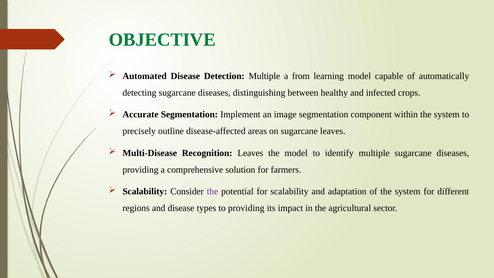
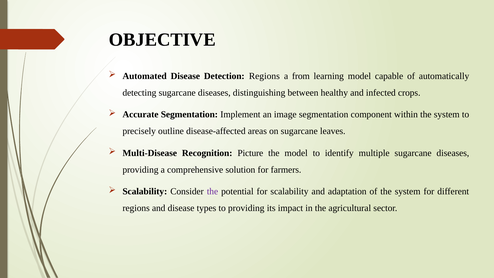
OBJECTIVE colour: green -> black
Detection Multiple: Multiple -> Regions
Recognition Leaves: Leaves -> Picture
